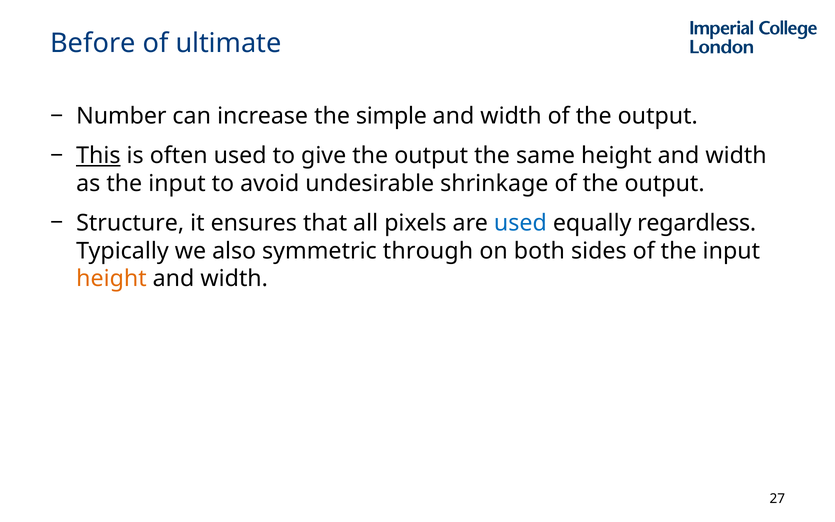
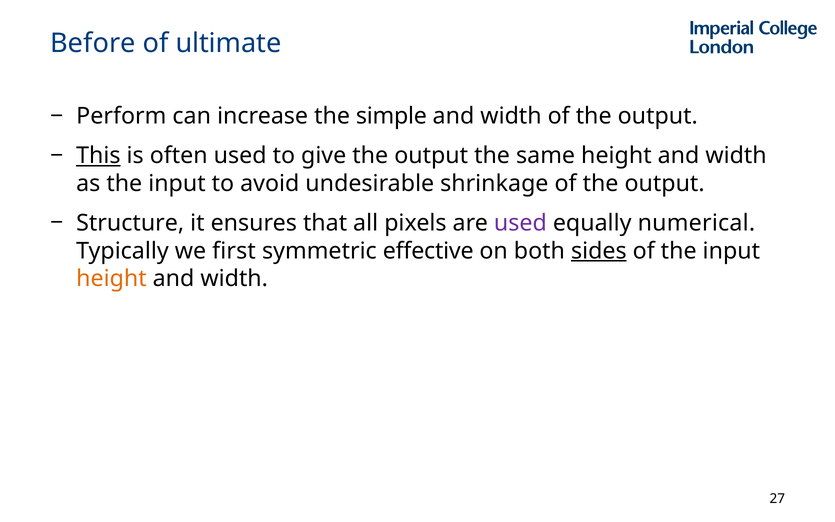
Number: Number -> Perform
used at (520, 223) colour: blue -> purple
regardless: regardless -> numerical
also: also -> first
through: through -> effective
sides underline: none -> present
